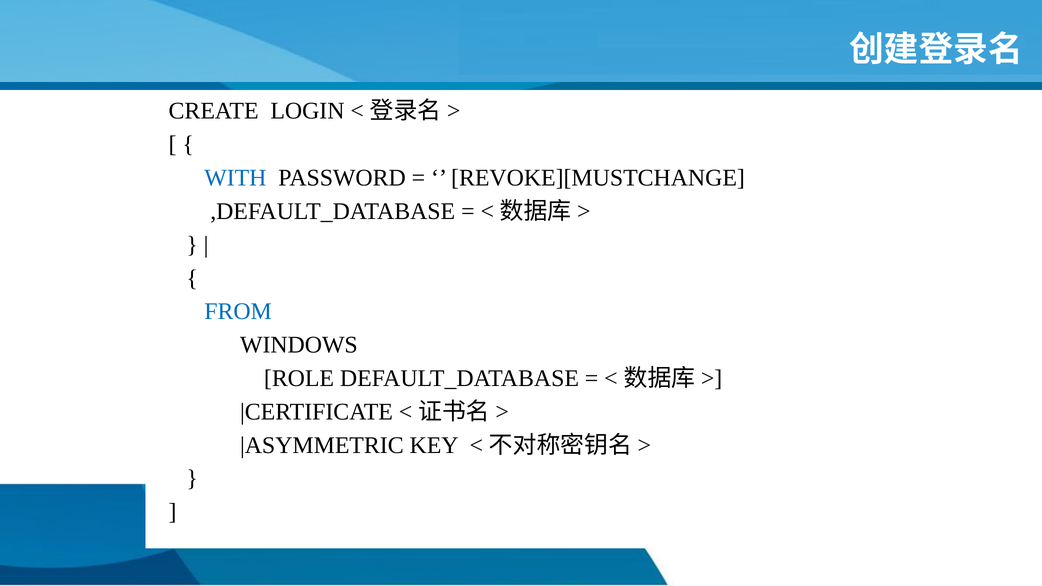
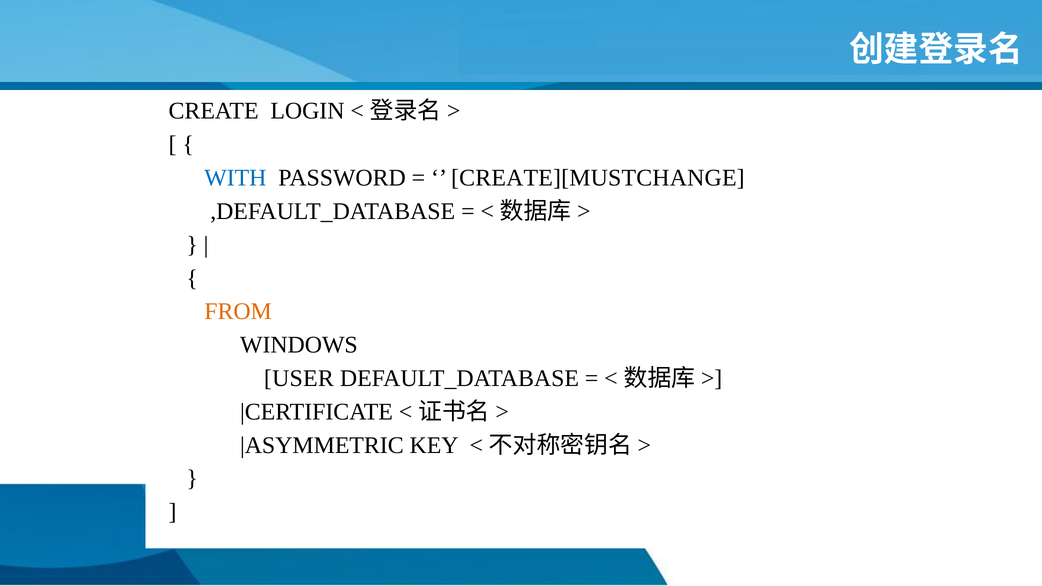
REVOKE][MUSTCHANGE: REVOKE][MUSTCHANGE -> CREATE][MUSTCHANGE
FROM colour: blue -> orange
ROLE: ROLE -> USER
